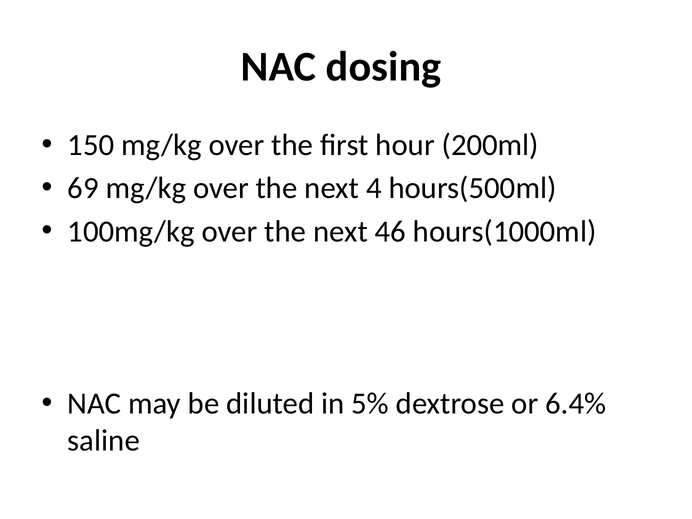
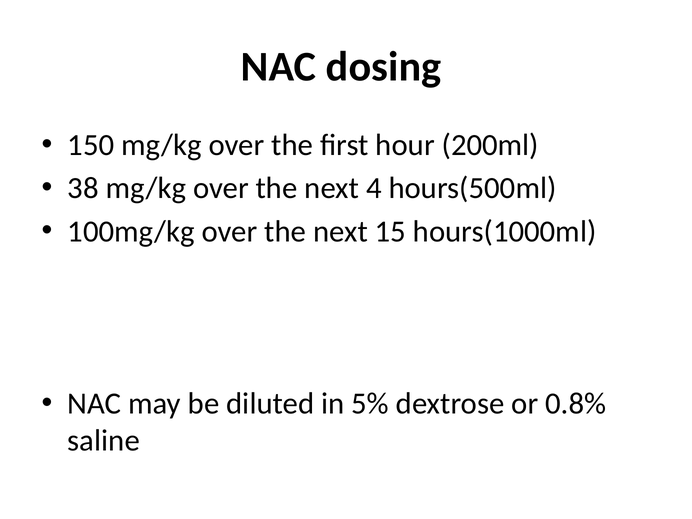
69: 69 -> 38
46: 46 -> 15
6.4%: 6.4% -> 0.8%
